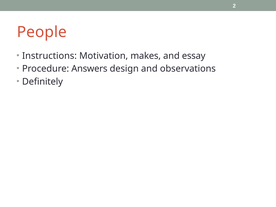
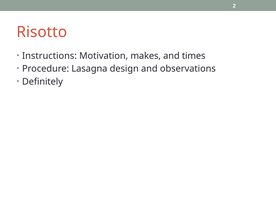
People: People -> Risotto
essay: essay -> times
Answers: Answers -> Lasagna
